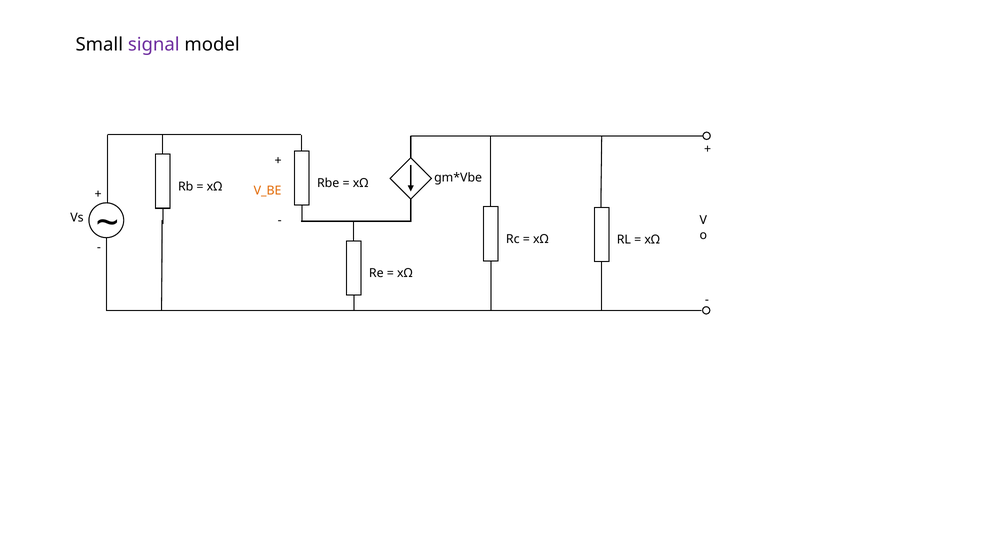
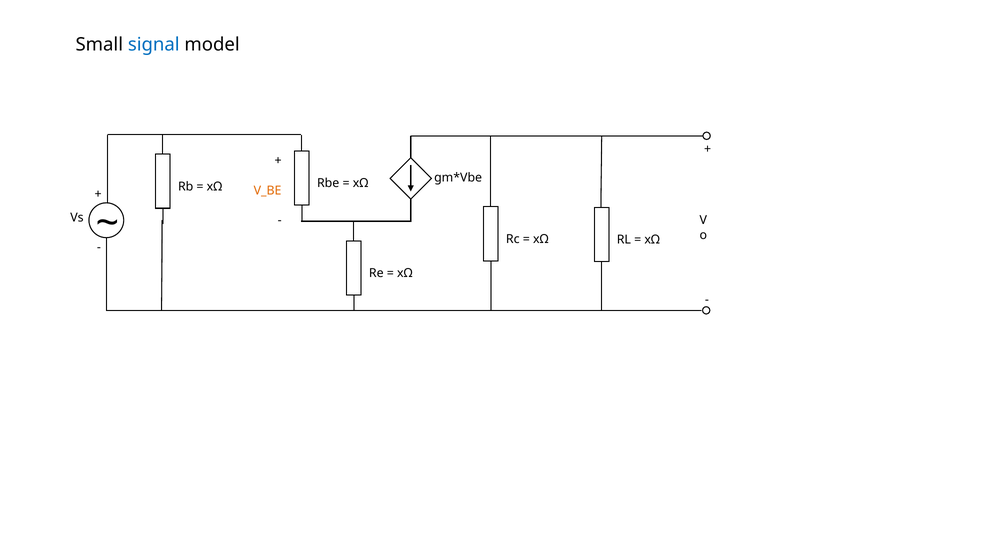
signal colour: purple -> blue
